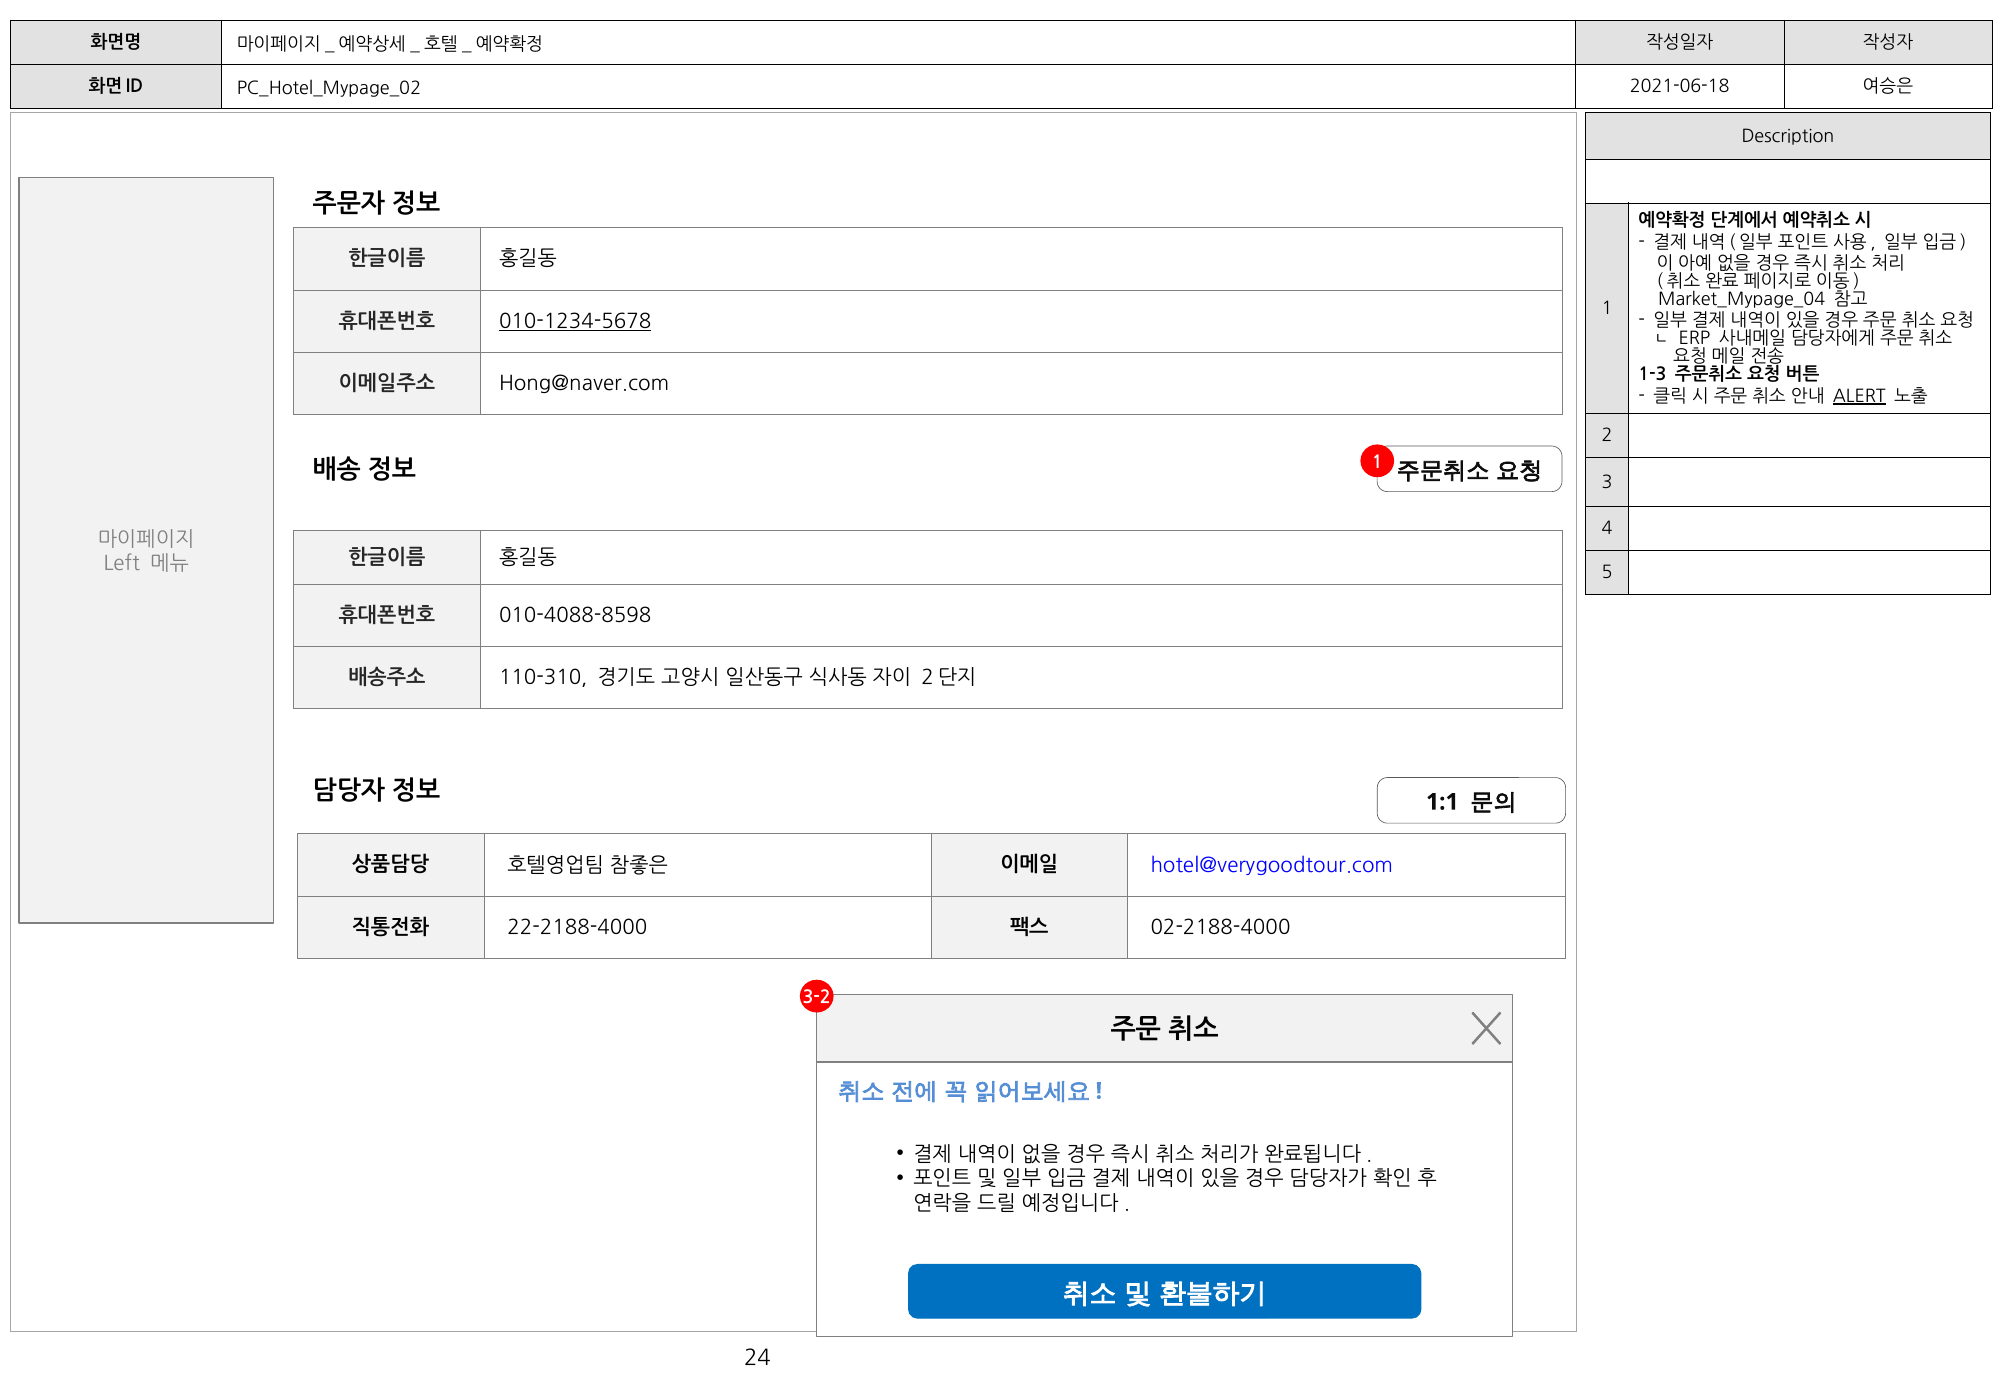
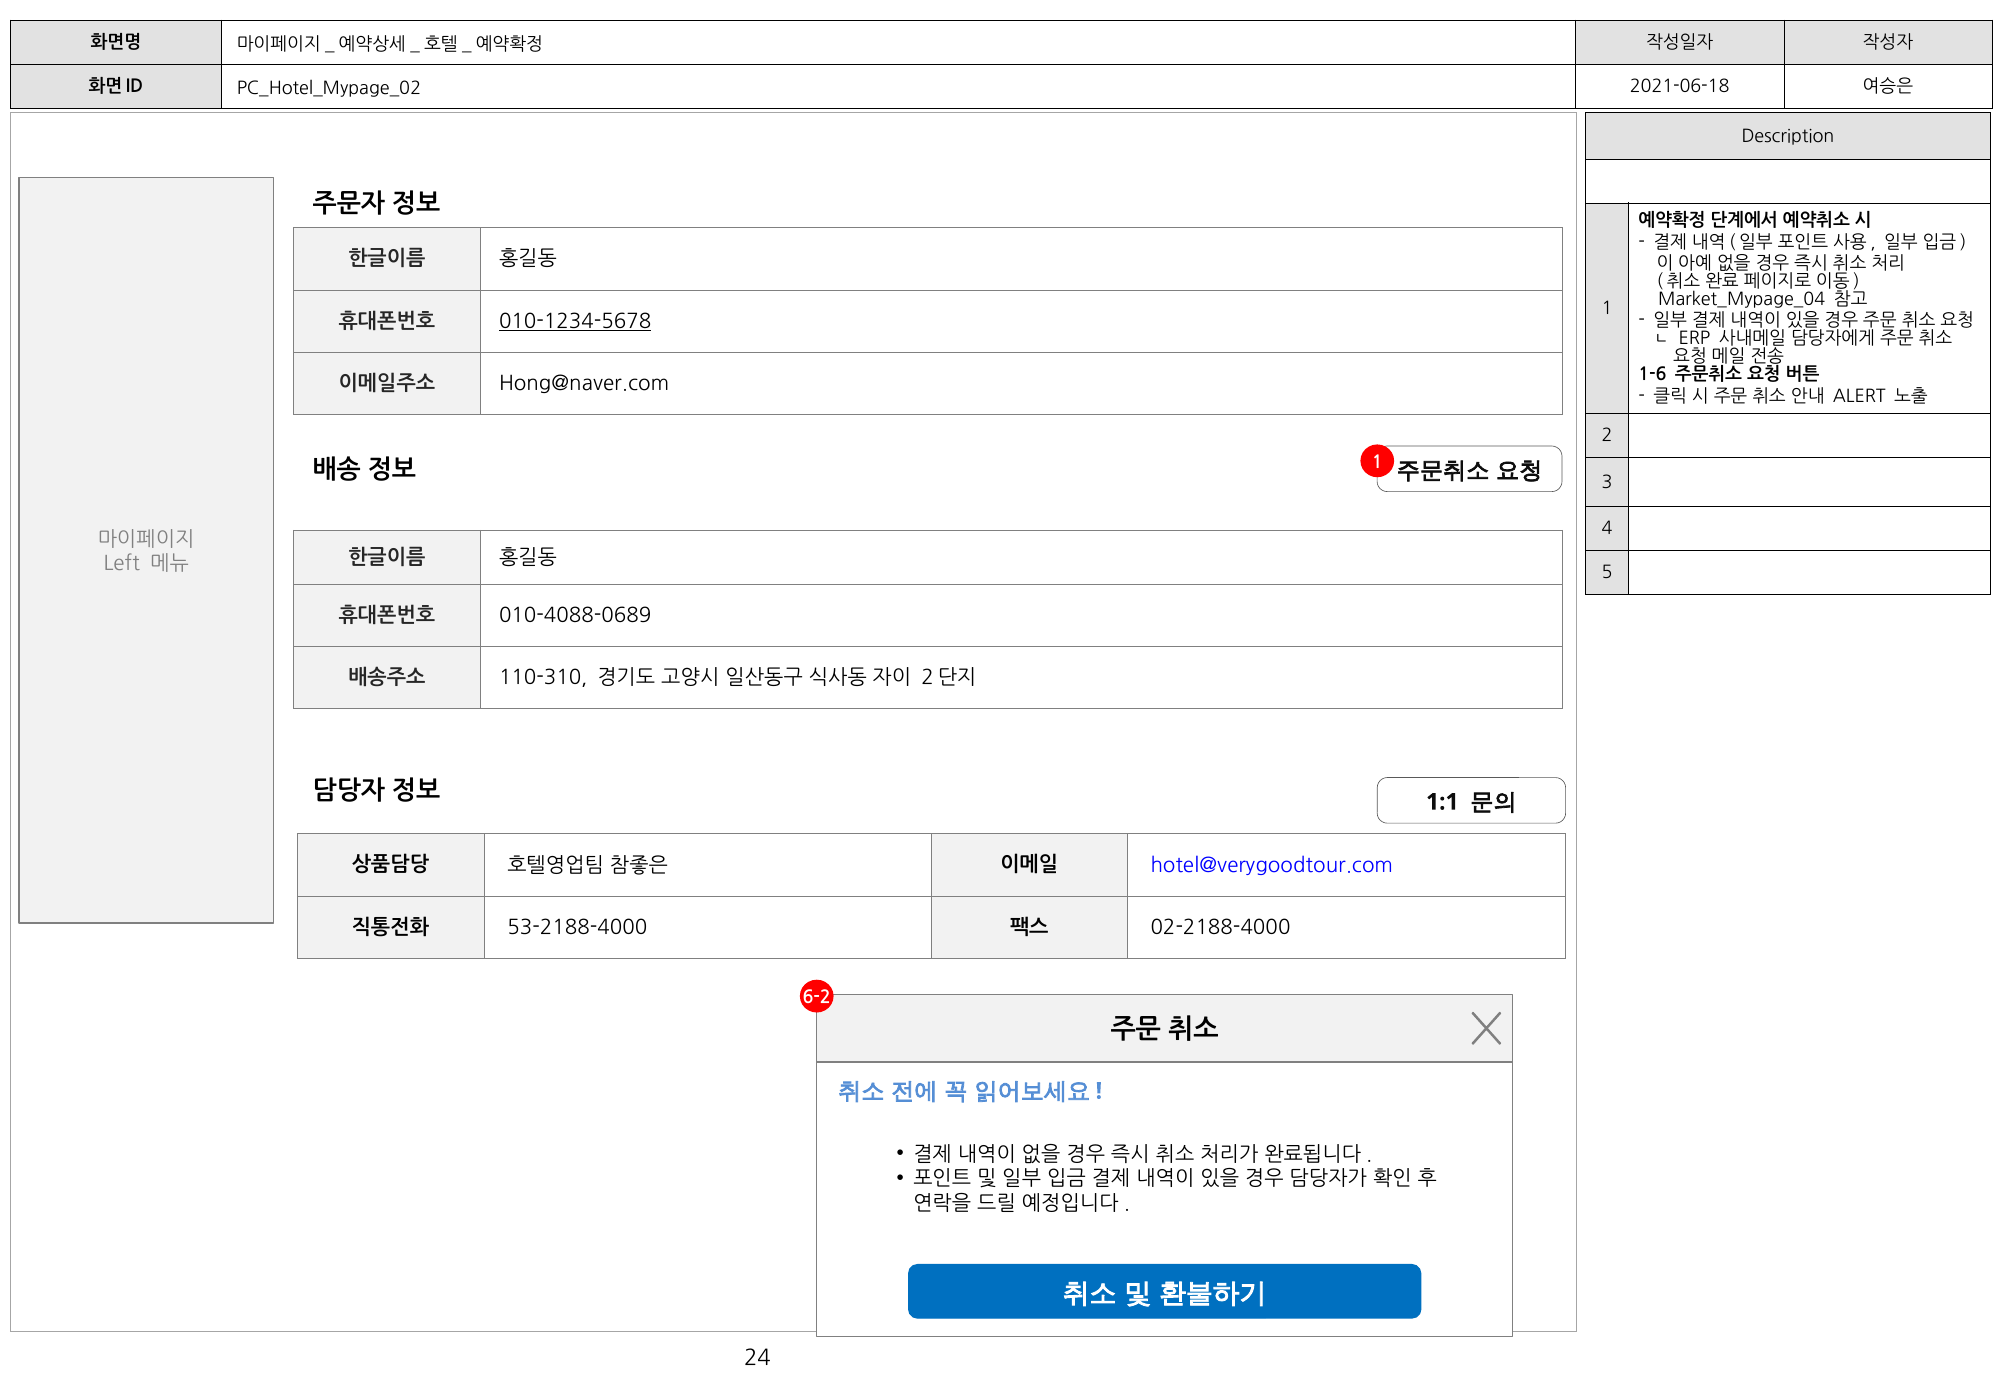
1-3: 1-3 -> 1-6
ALERT underline: present -> none
010-4088-8598: 010-4088-8598 -> 010-4088-0689
22-2188-4000: 22-2188-4000 -> 53-2188-4000
3-2: 3-2 -> 6-2
